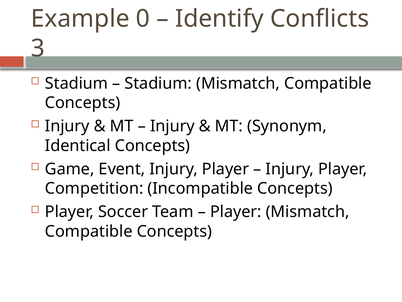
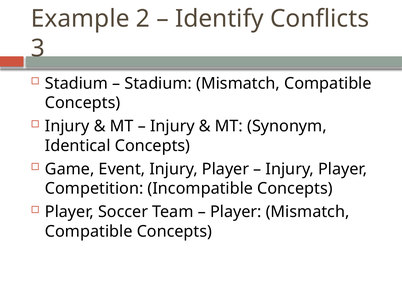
0: 0 -> 2
